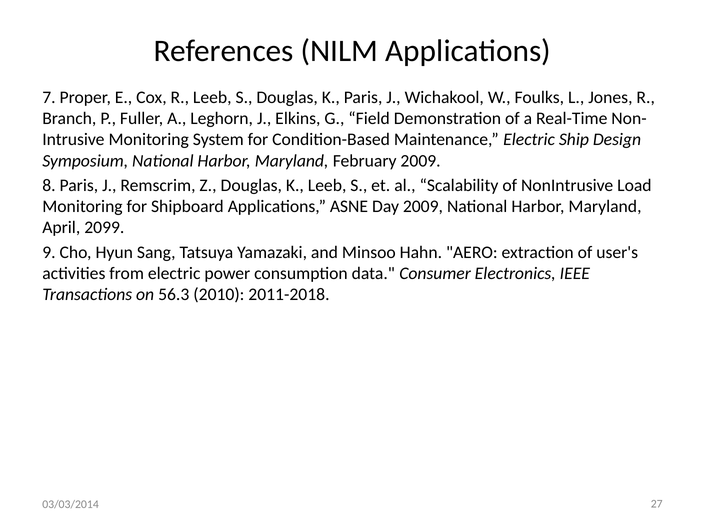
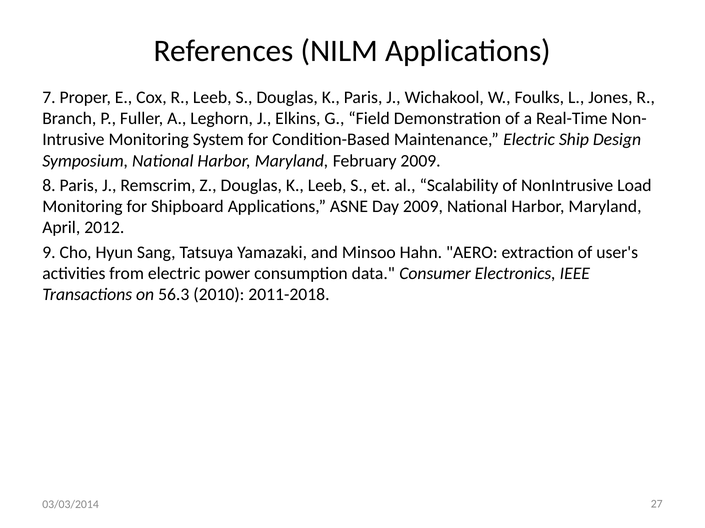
2099: 2099 -> 2012
